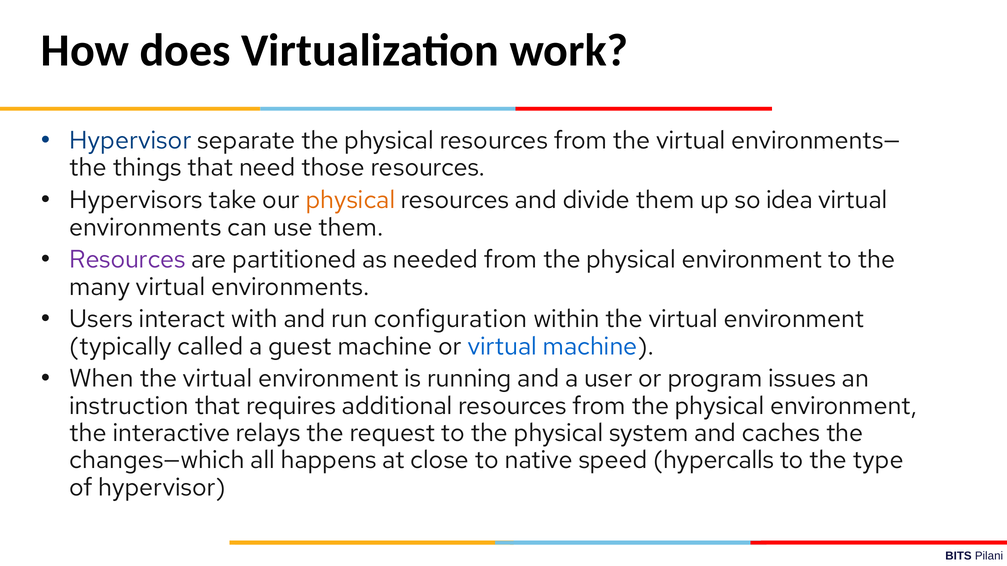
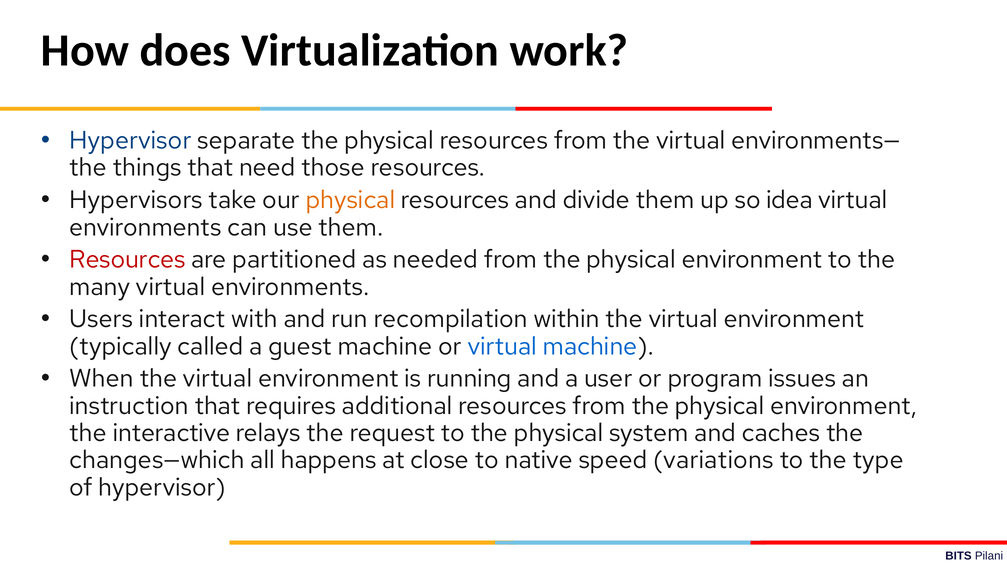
Resources at (127, 260) colour: purple -> red
configuration: configuration -> recompilation
hypercalls: hypercalls -> variations
